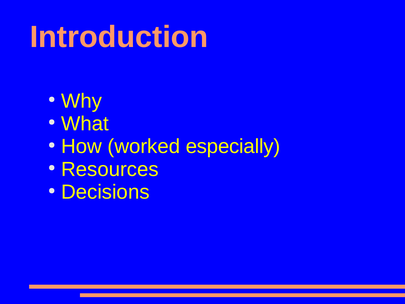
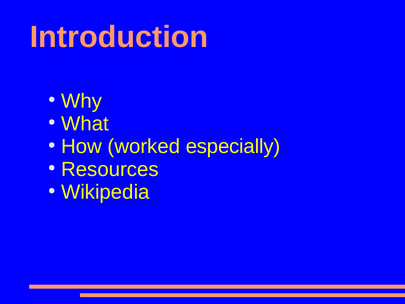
Decisions: Decisions -> Wikipedia
